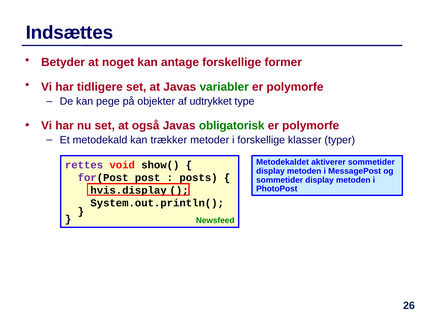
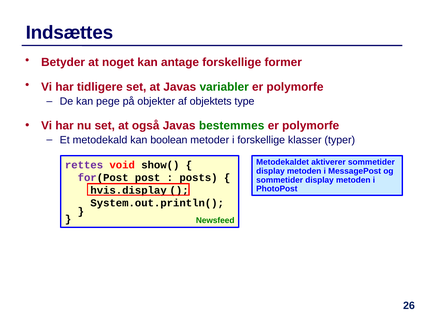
udtrykket: udtrykket -> objektets
obligatorisk: obligatorisk -> bestemmes
trækker: trækker -> boolean
